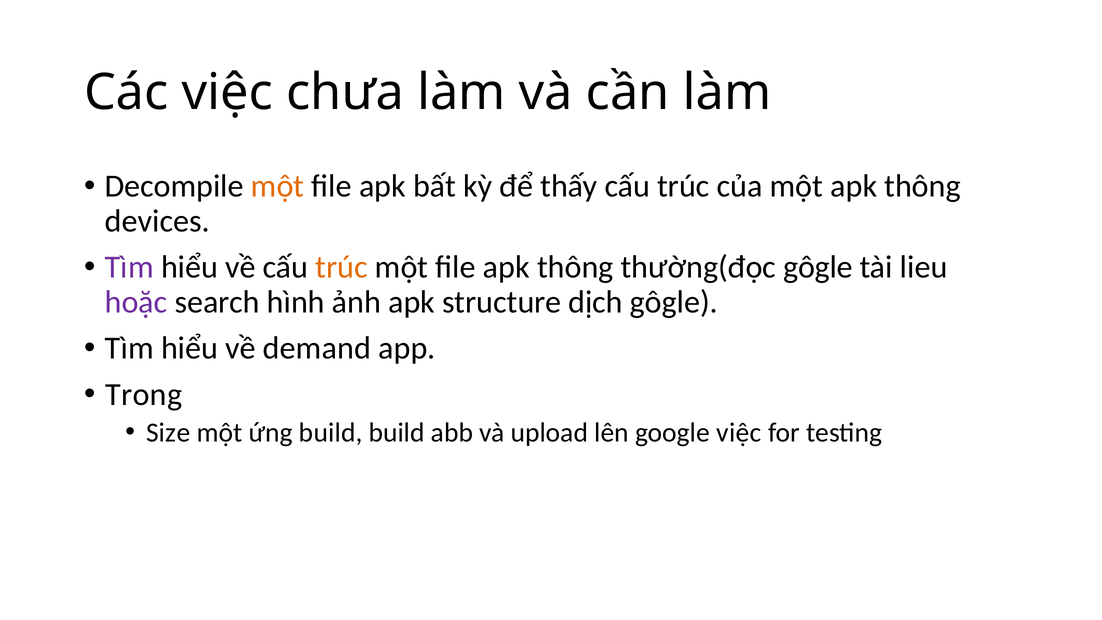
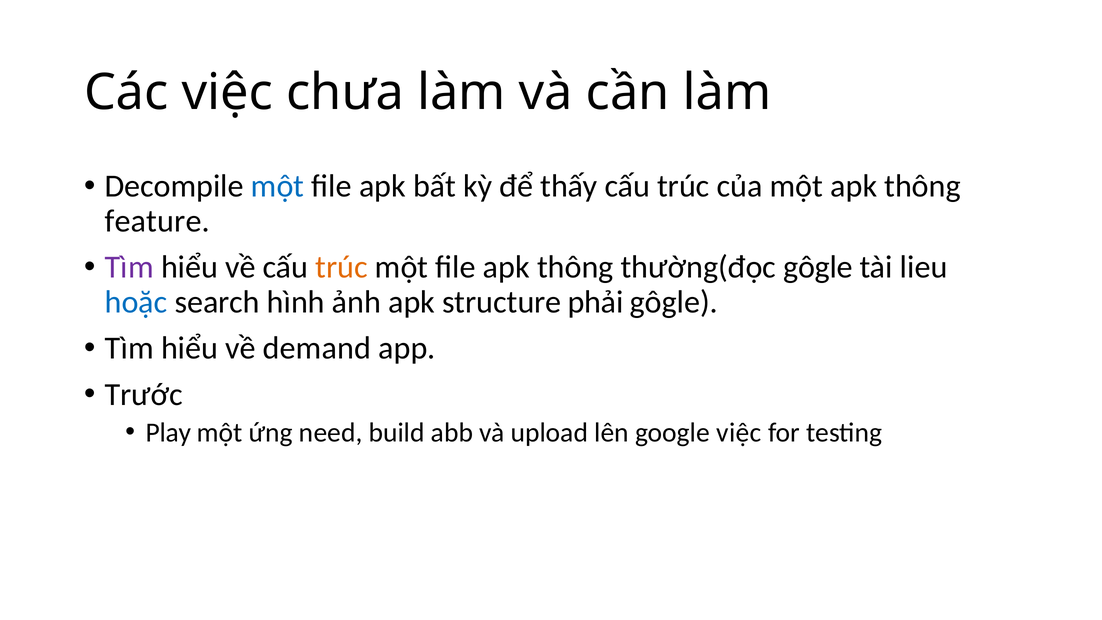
một at (278, 186) colour: orange -> blue
devices: devices -> feature
hoặc colour: purple -> blue
dịch: dịch -> phải
Trong: Trong -> Trước
Size: Size -> Play
ứng build: build -> need
